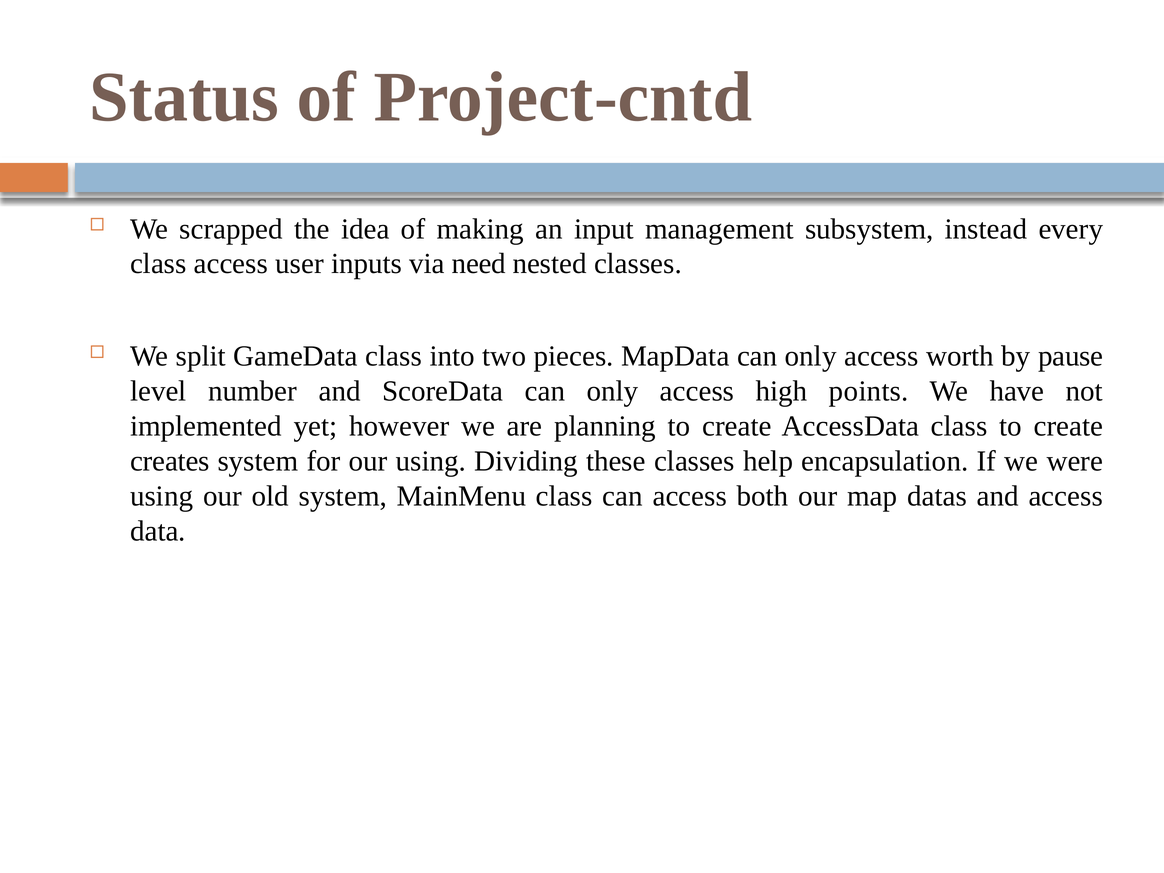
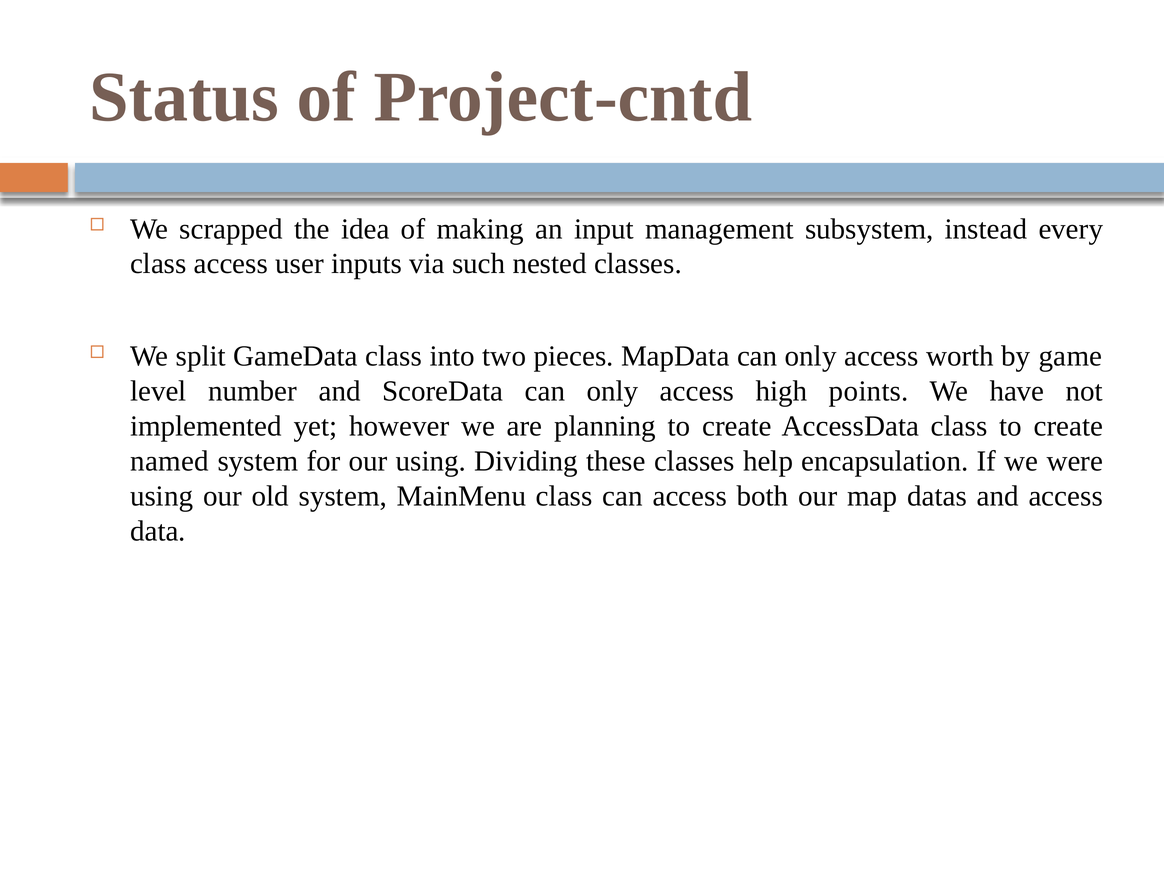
need: need -> such
pause: pause -> game
creates: creates -> named
